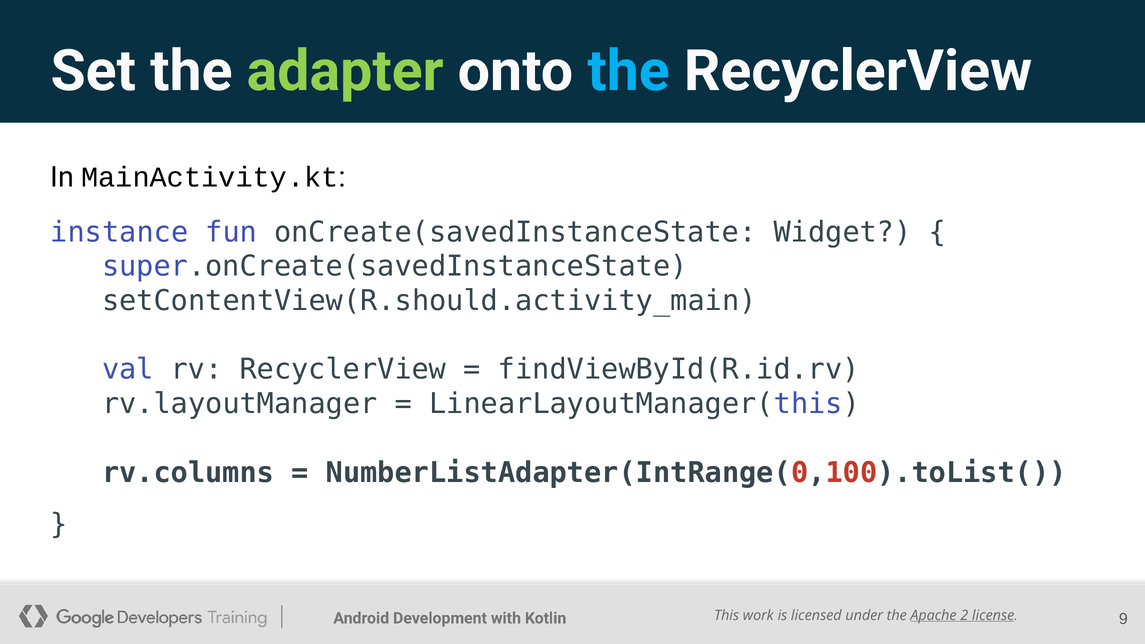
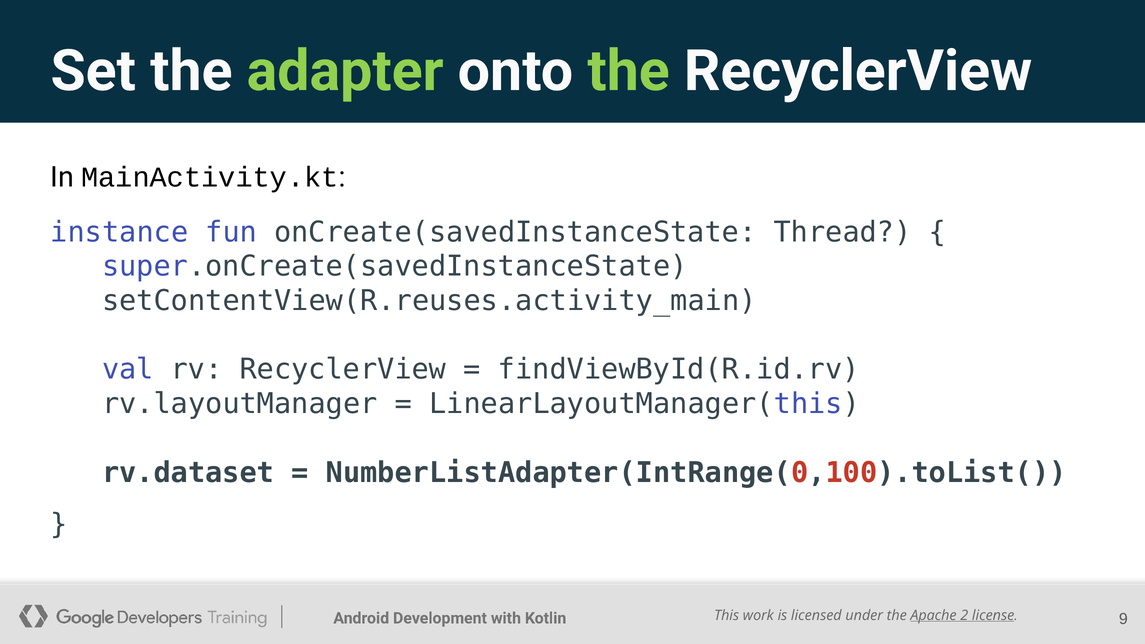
the at (628, 71) colour: light blue -> light green
Widget: Widget -> Thread
setContentView(R.should.activity_main: setContentView(R.should.activity_main -> setContentView(R.reuses.activity_main
rv.columns: rv.columns -> rv.dataset
